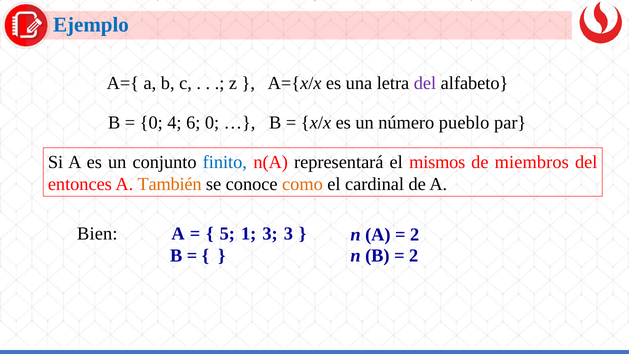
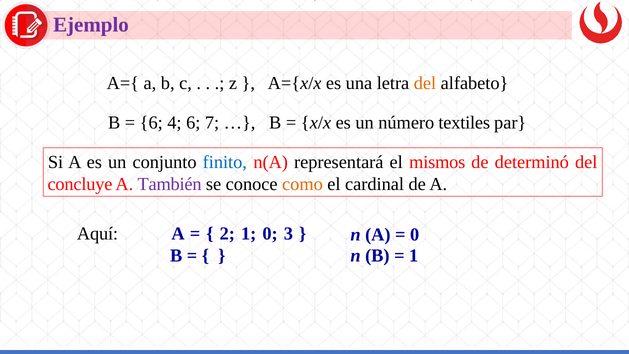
Ejemplo colour: blue -> purple
del at (425, 83) colour: purple -> orange
0 at (151, 123): 0 -> 6
6 0: 0 -> 7
pueblo: pueblo -> textiles
miembros: miembros -> determinó
entonces: entonces -> concluye
También colour: orange -> purple
Bien: Bien -> Aquí
5: 5 -> 2
1 3: 3 -> 0
2 at (415, 234): 2 -> 0
2 at (414, 256): 2 -> 1
